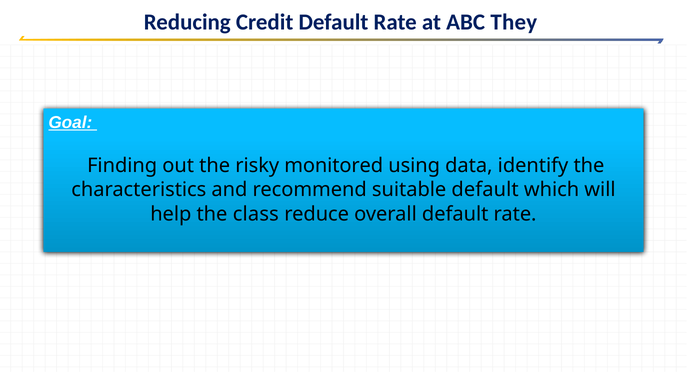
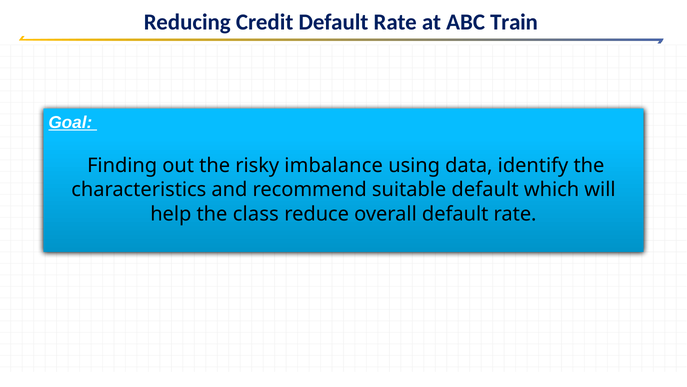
They: They -> Train
monitored: monitored -> imbalance
